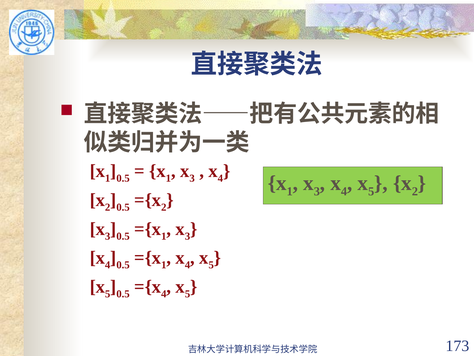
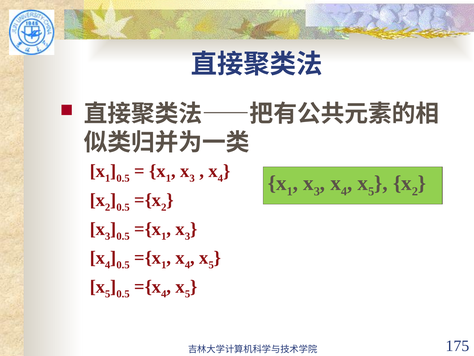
173: 173 -> 175
